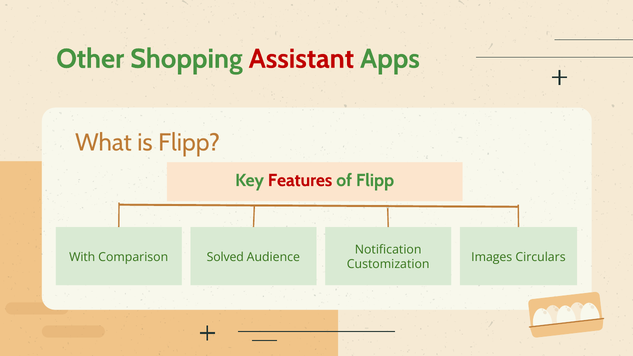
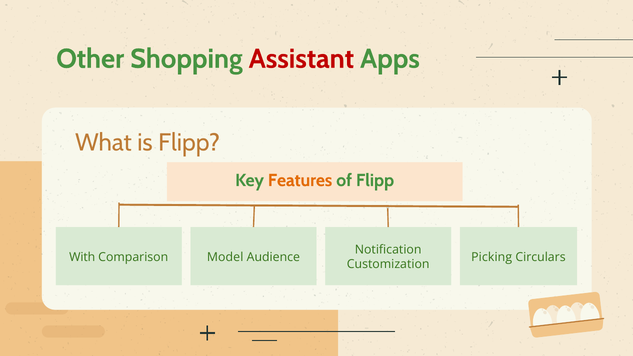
Features colour: red -> orange
Solved: Solved -> Model
Images: Images -> Picking
